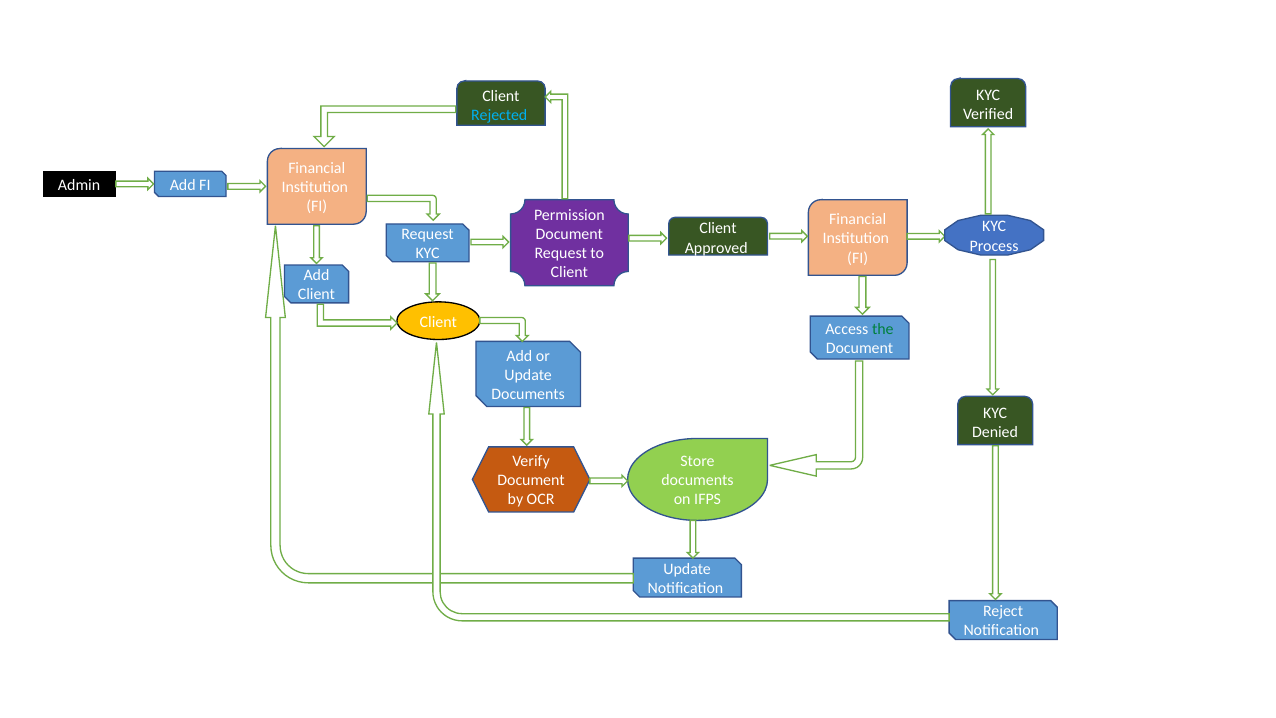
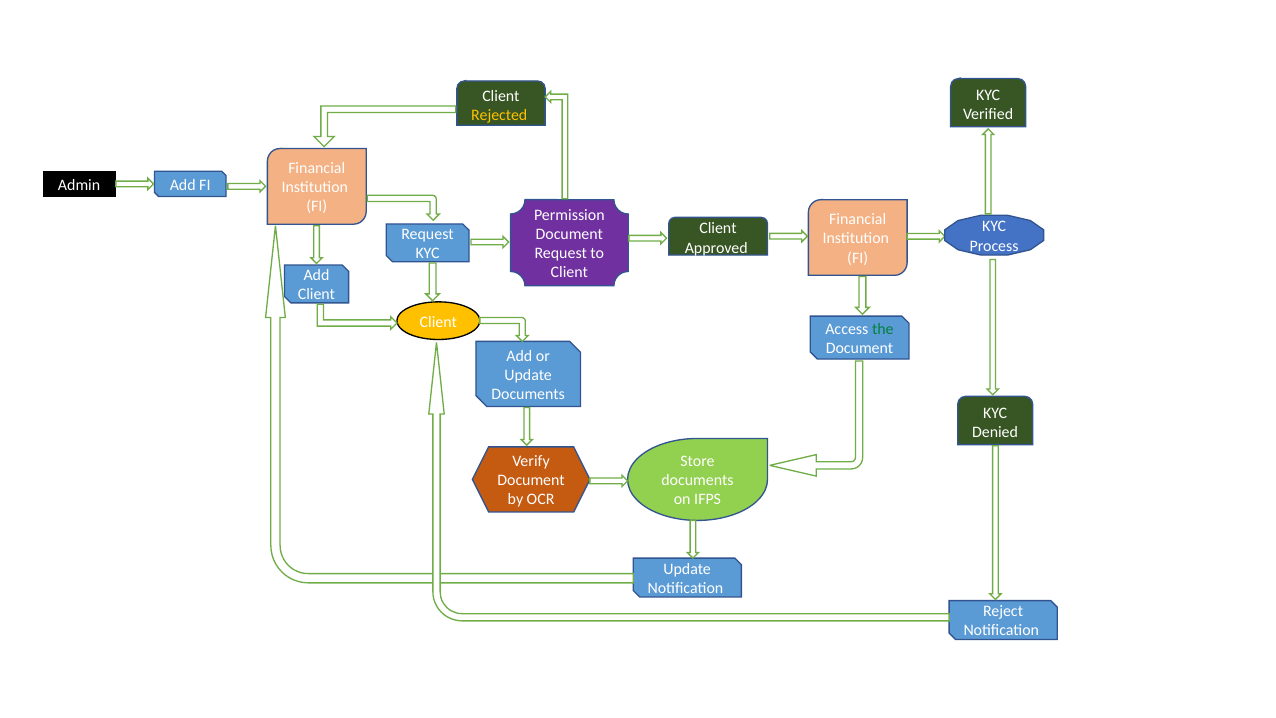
Rejected colour: light blue -> yellow
